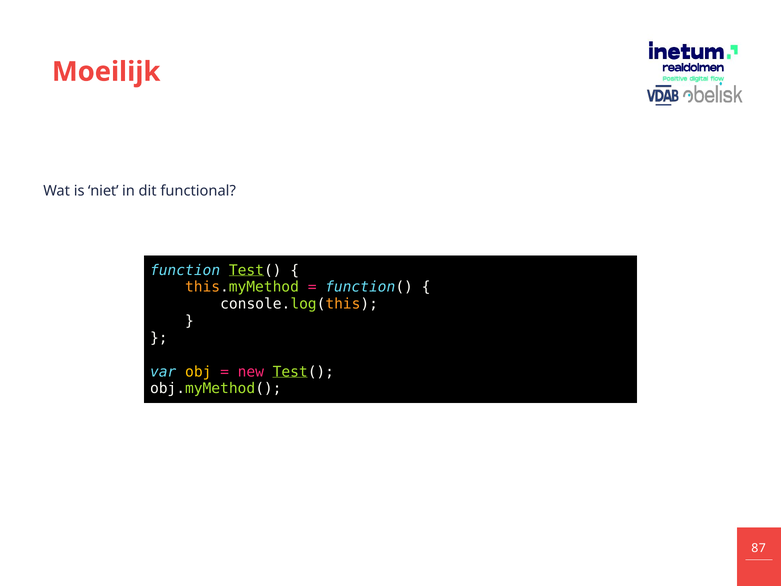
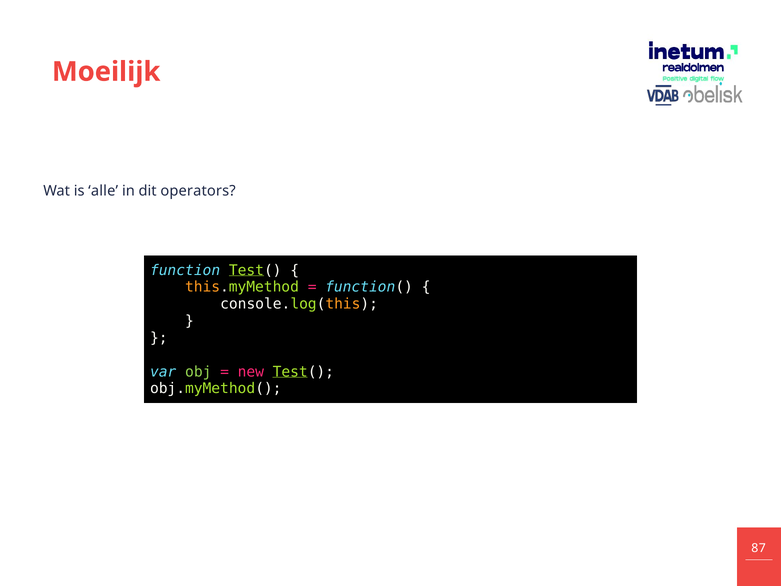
niet: niet -> alle
functional: functional -> operators
obj colour: yellow -> light green
